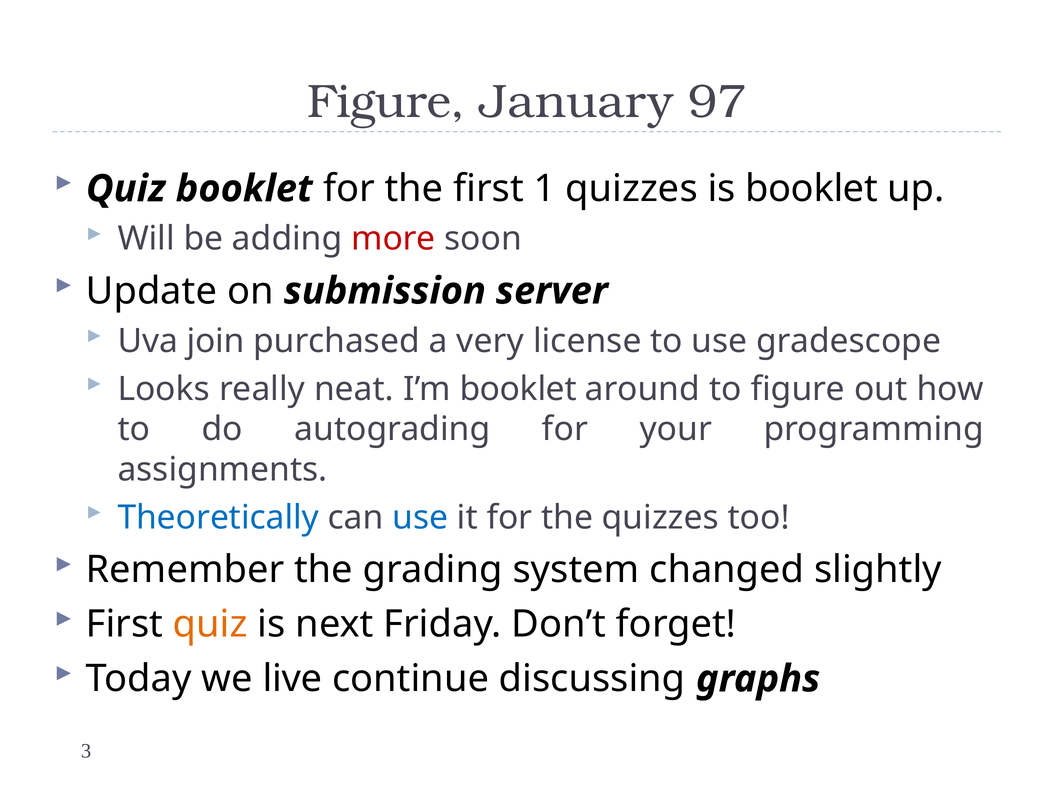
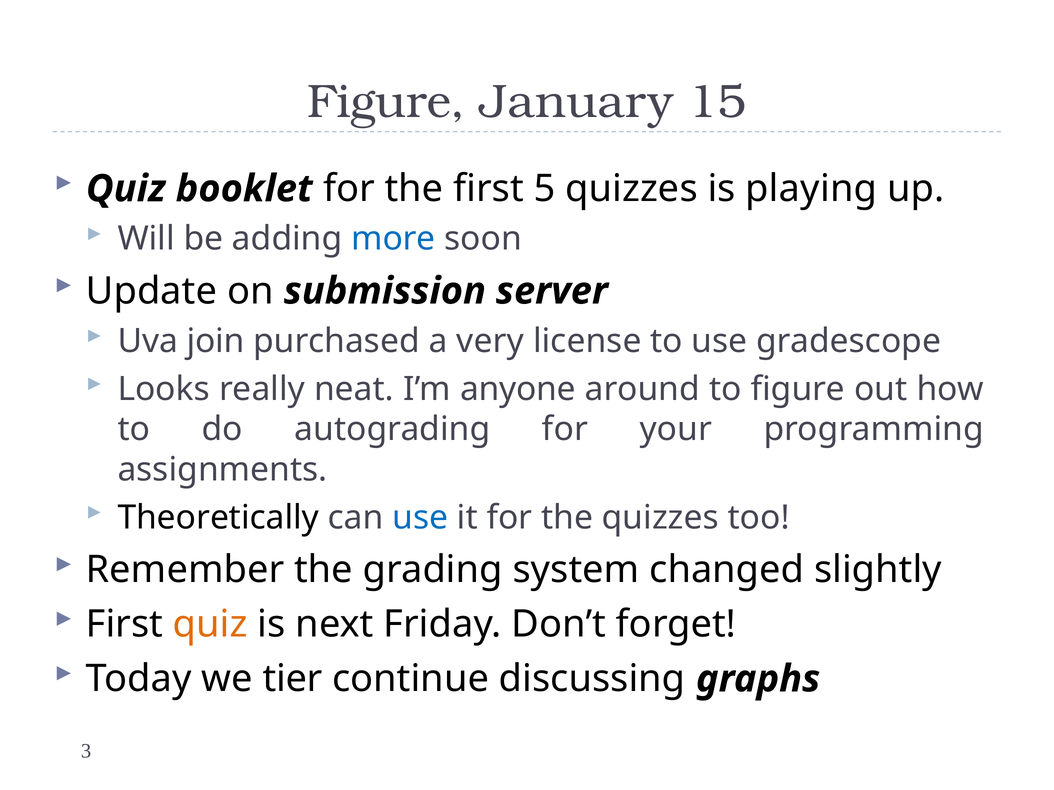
97: 97 -> 15
1: 1 -> 5
is booklet: booklet -> playing
more colour: red -> blue
I’m booklet: booklet -> anyone
Theoretically colour: blue -> black
live: live -> tier
